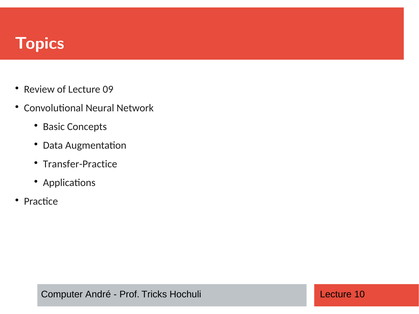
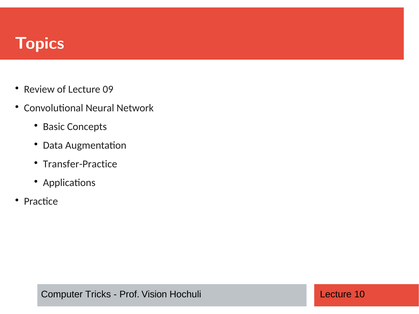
André: André -> Tricks
Tricks: Tricks -> Vision
